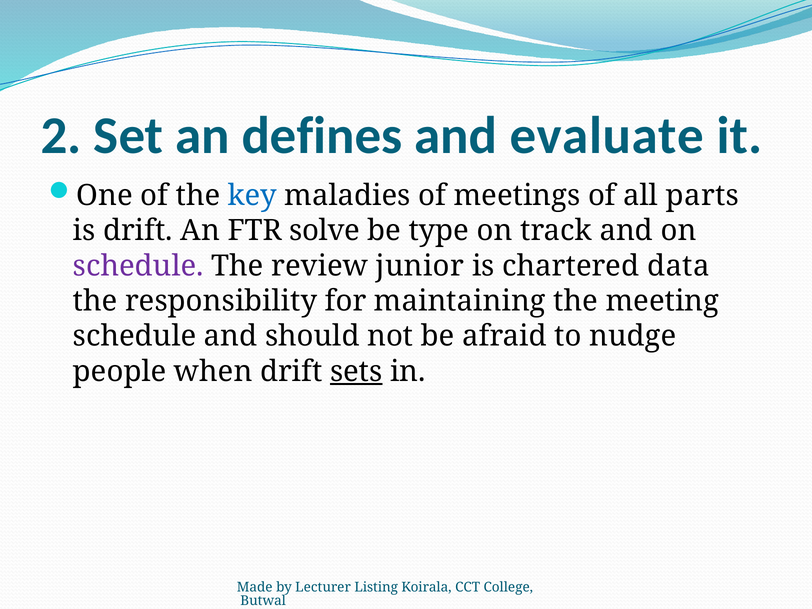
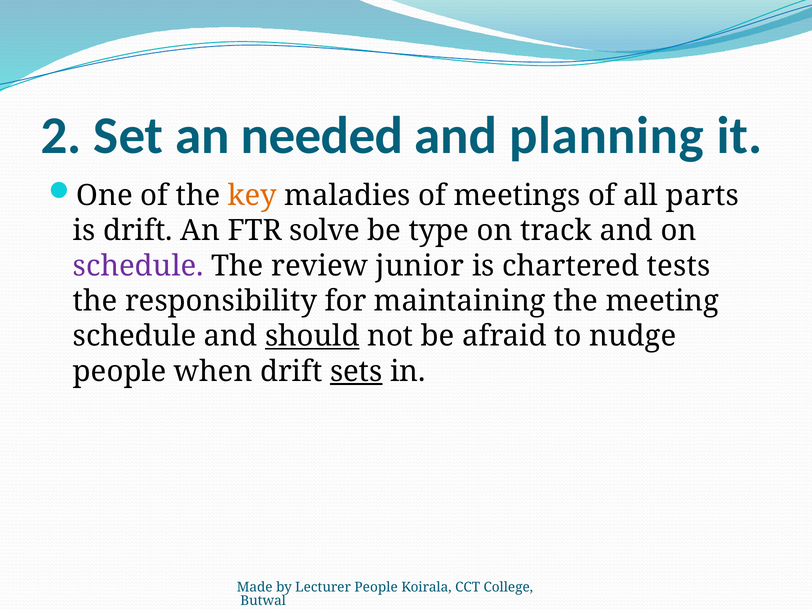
defines: defines -> needed
evaluate: evaluate -> planning
key colour: blue -> orange
data: data -> tests
should underline: none -> present
Lecturer Listing: Listing -> People
